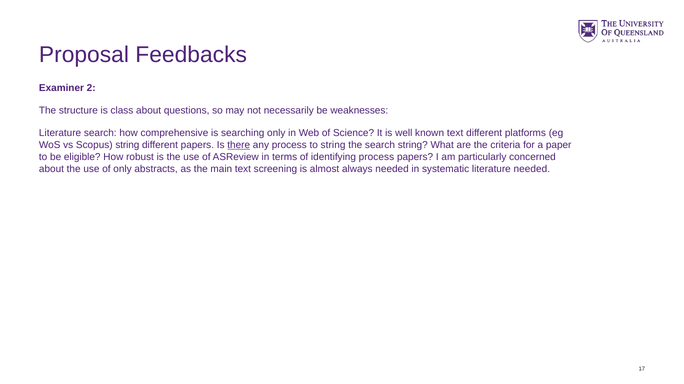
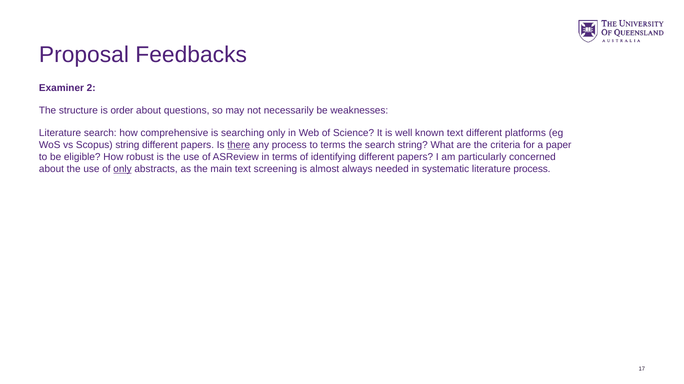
class: class -> order
to string: string -> terms
identifying process: process -> different
only at (122, 169) underline: none -> present
literature needed: needed -> process
